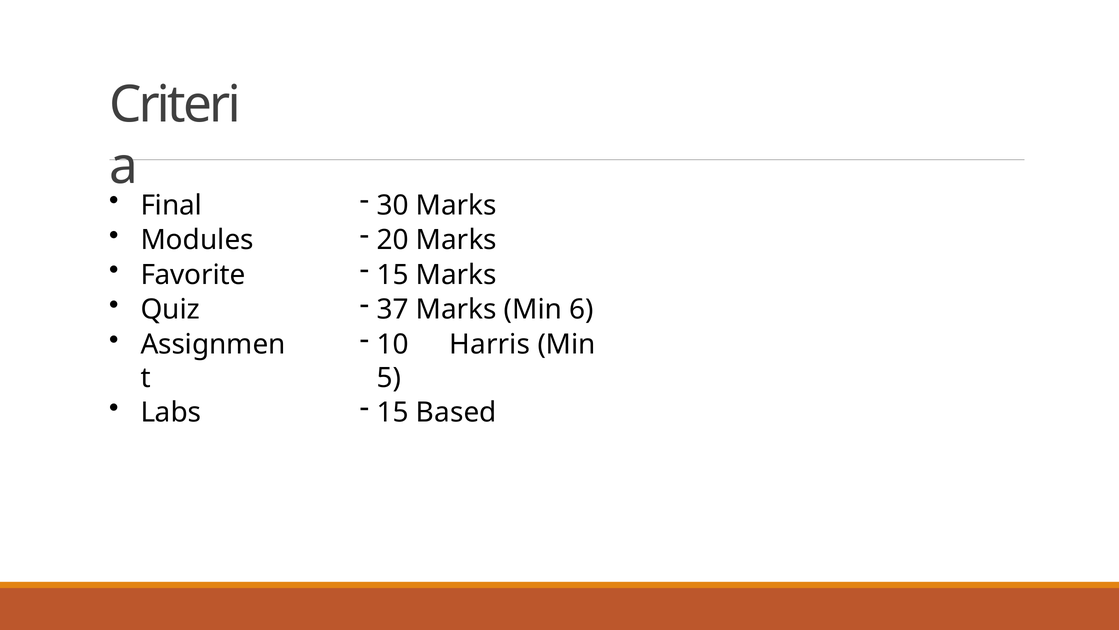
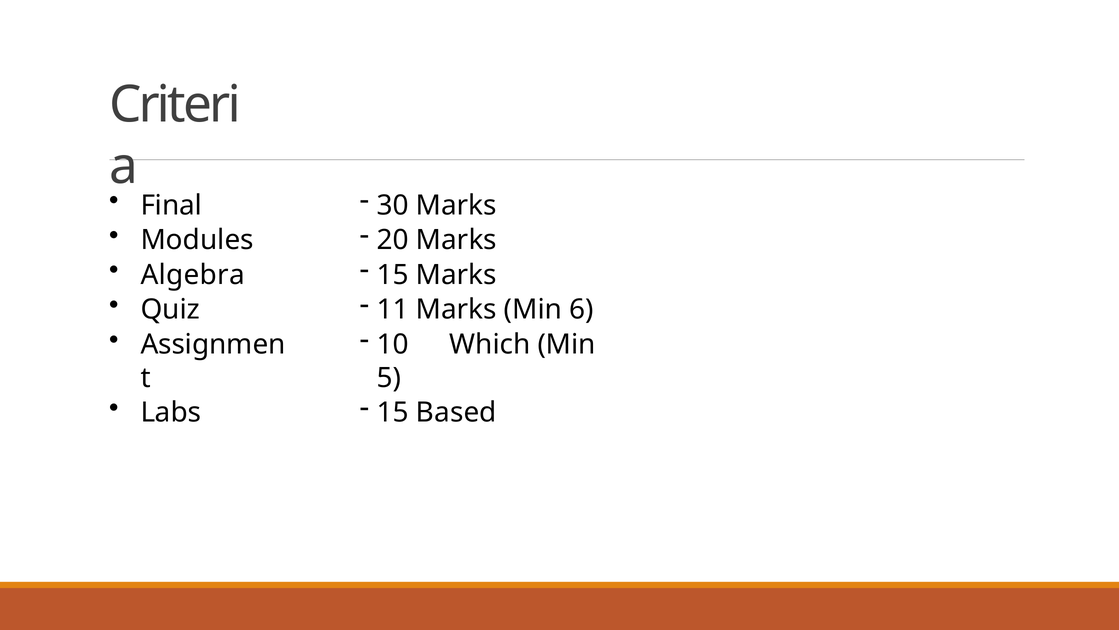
Favorite: Favorite -> Algebra
37: 37 -> 11
Harris: Harris -> Which
